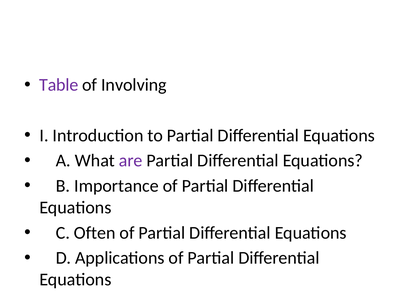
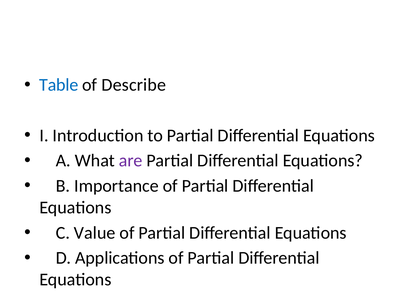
Table colour: purple -> blue
Involving: Involving -> Describe
Often: Often -> Value
